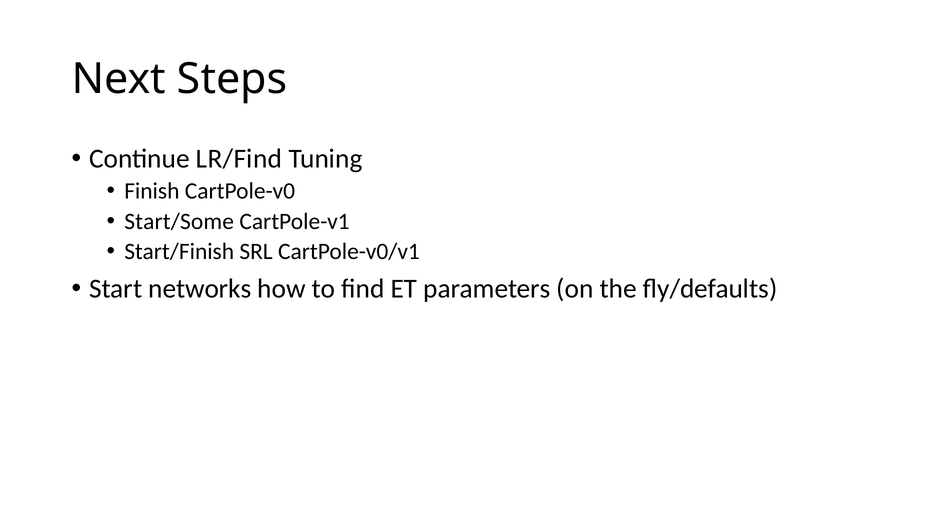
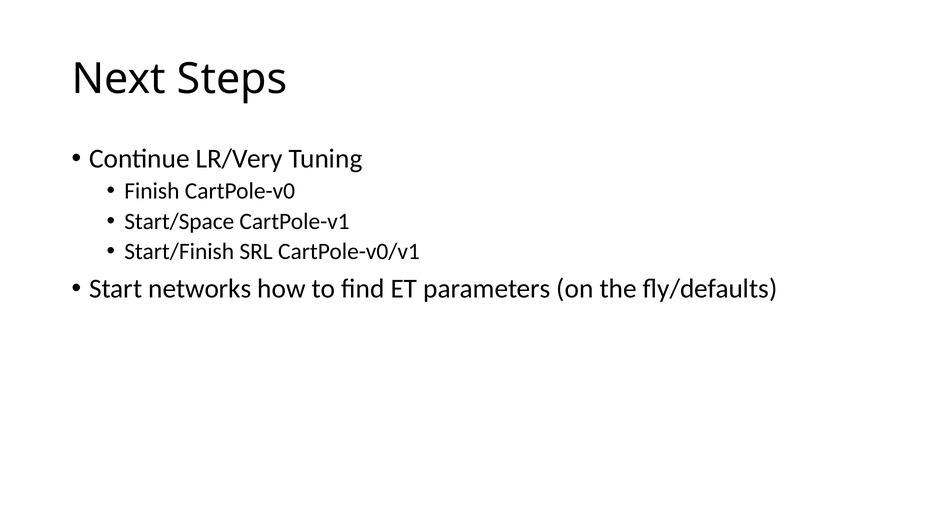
LR/Find: LR/Find -> LR/Very
Start/Some: Start/Some -> Start/Space
